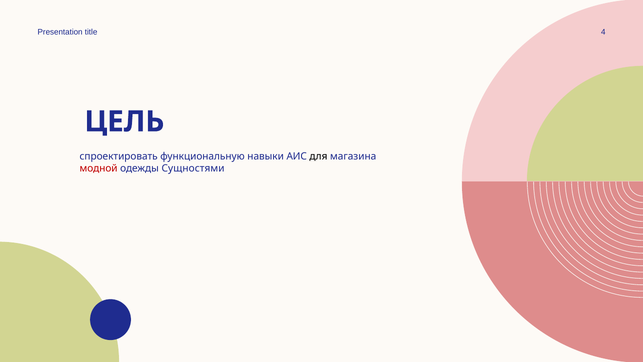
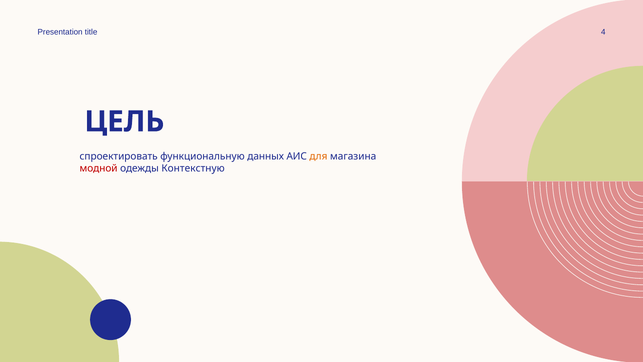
навыки: навыки -> данных
для colour: black -> orange
Сущностями: Сущностями -> Контекстную
